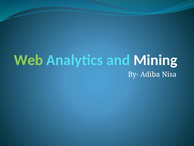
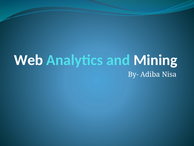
Web colour: light green -> white
